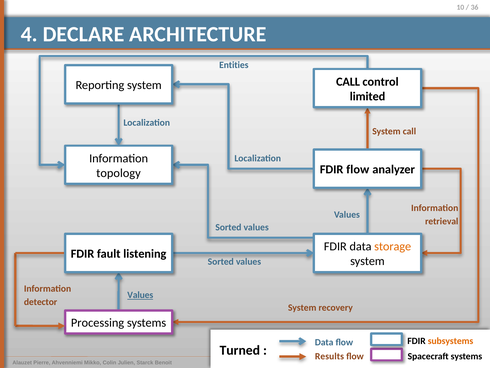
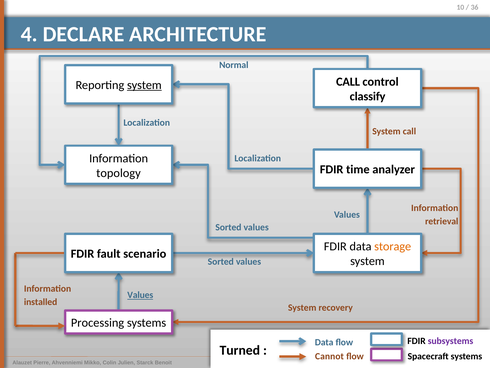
Entities: Entities -> Normal
system at (144, 85) underline: none -> present
limited: limited -> classify
FDIR flow: flow -> time
listening: listening -> scenario
detector: detector -> installed
subsystems colour: orange -> purple
Results: Results -> Cannot
